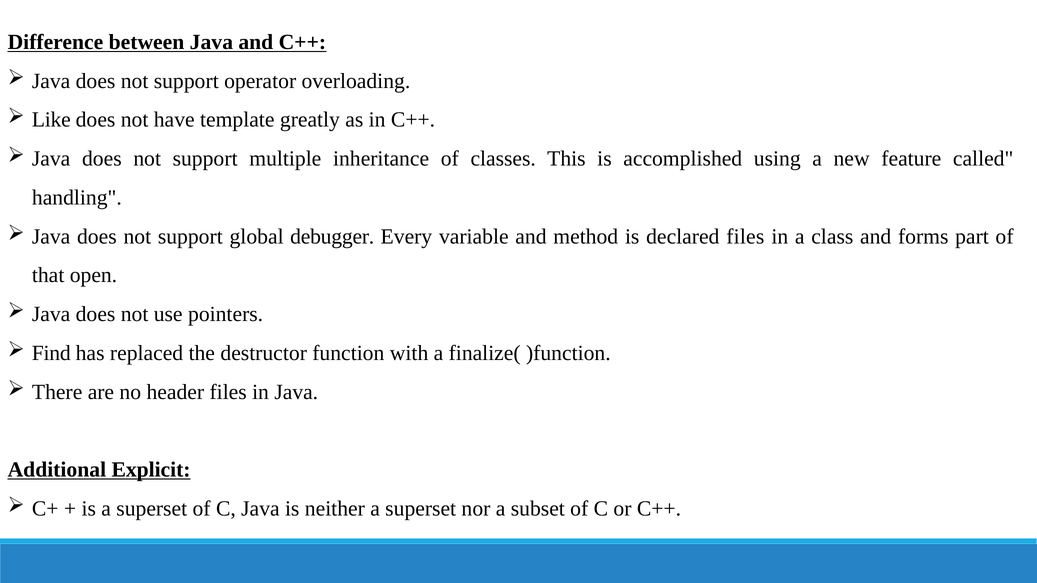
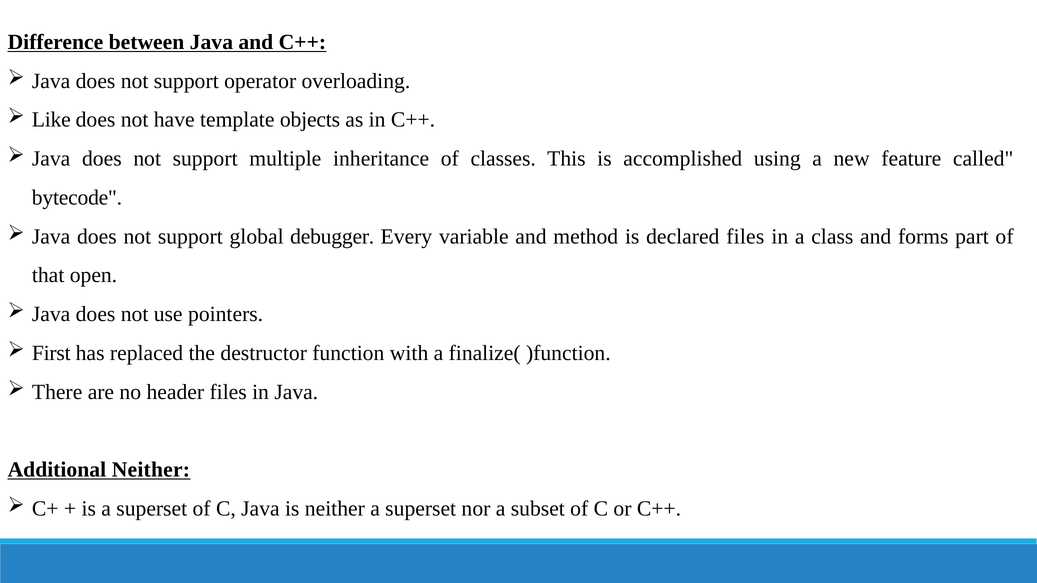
greatly: greatly -> objects
handling: handling -> bytecode
Find: Find -> First
Additional Explicit: Explicit -> Neither
